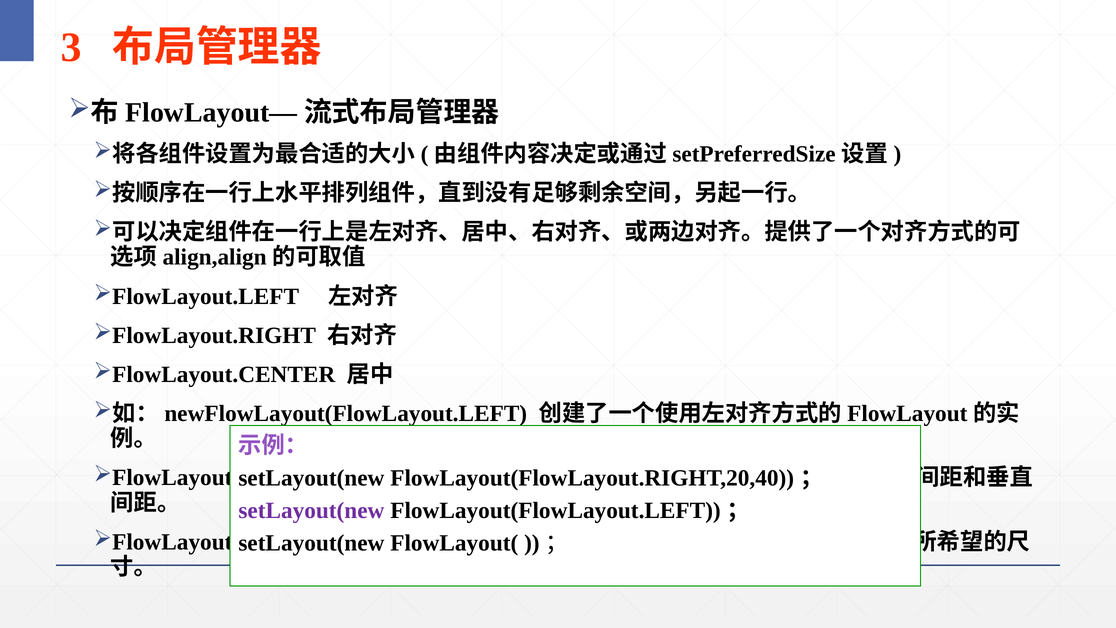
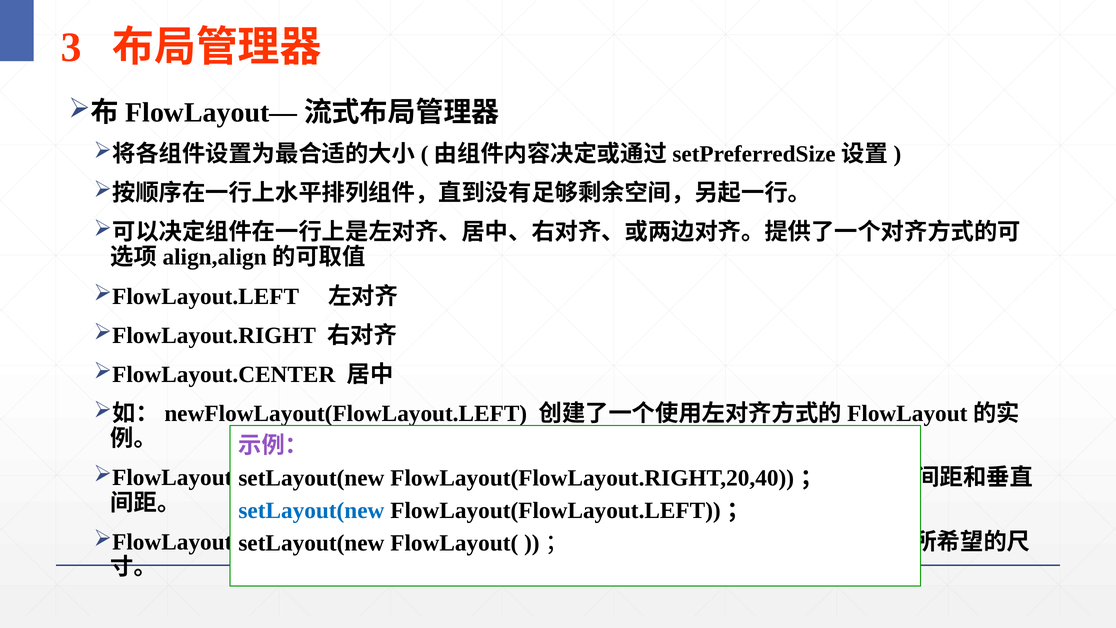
setLayout(new at (311, 510) colour: purple -> blue
